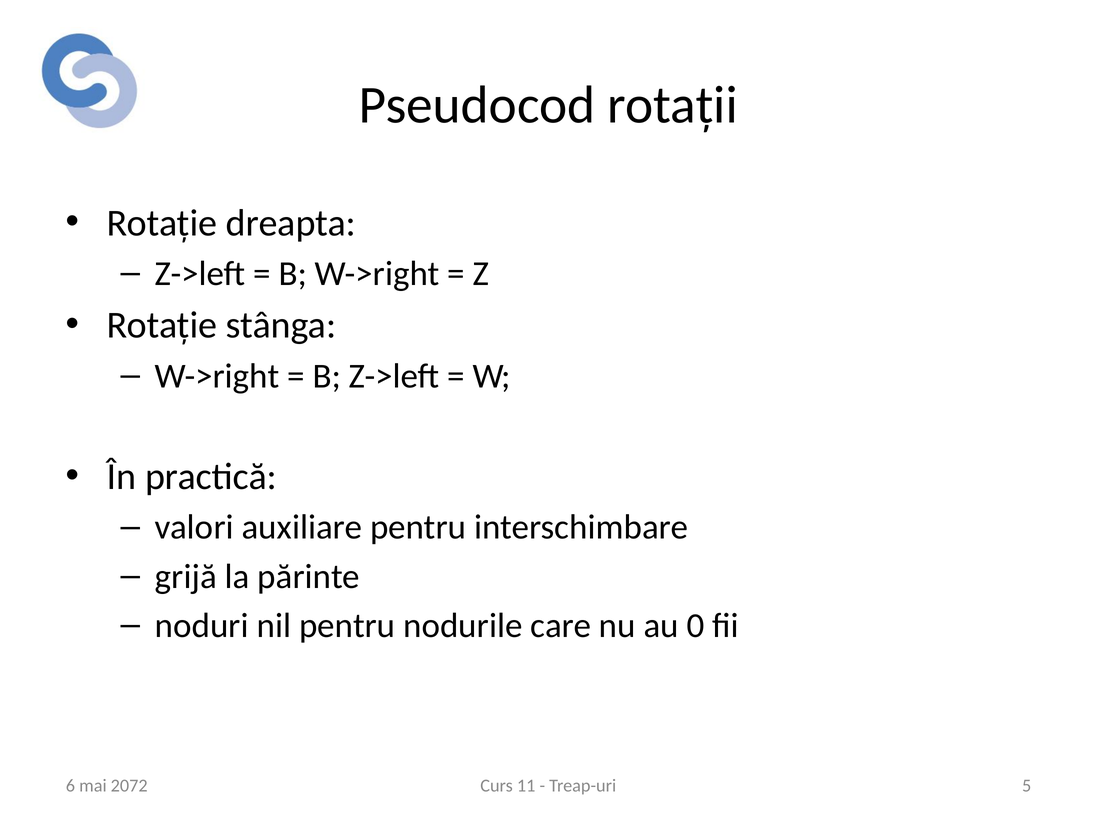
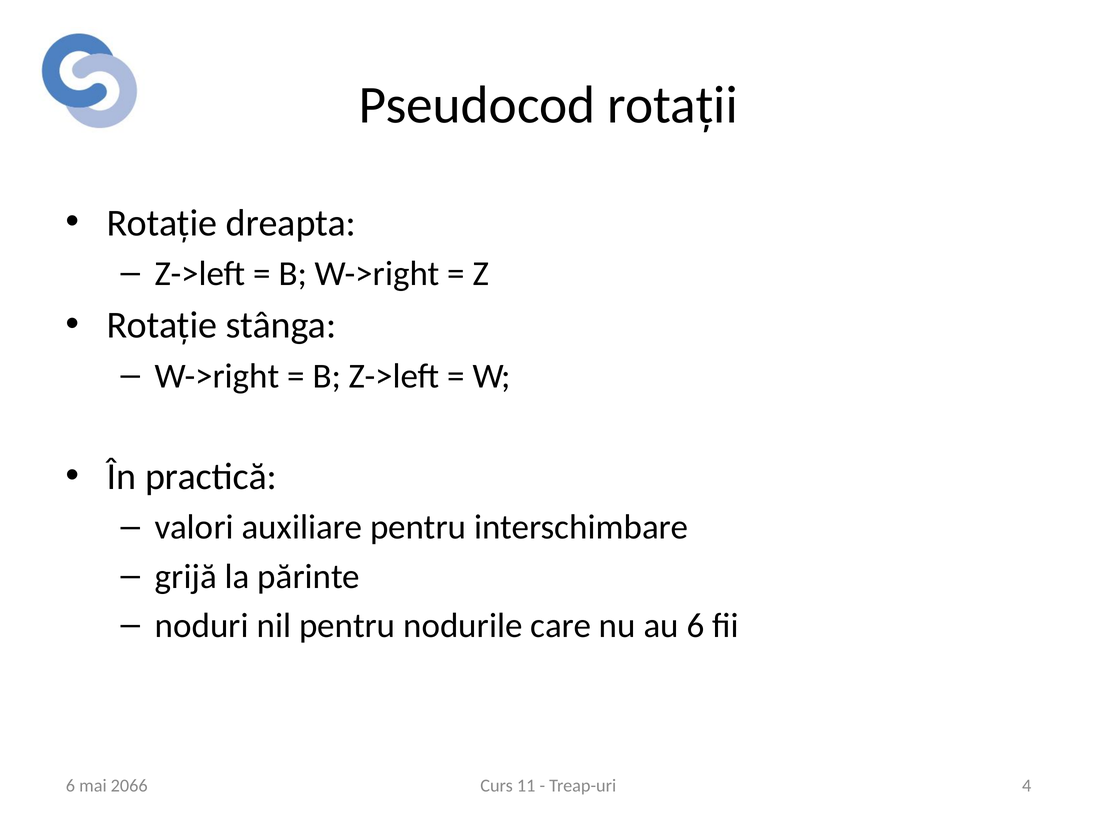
au 0: 0 -> 6
5: 5 -> 4
2072: 2072 -> 2066
